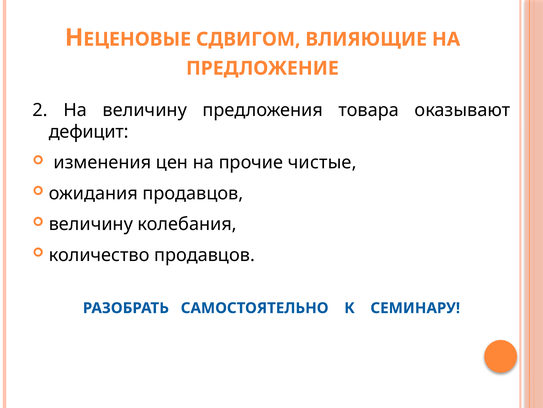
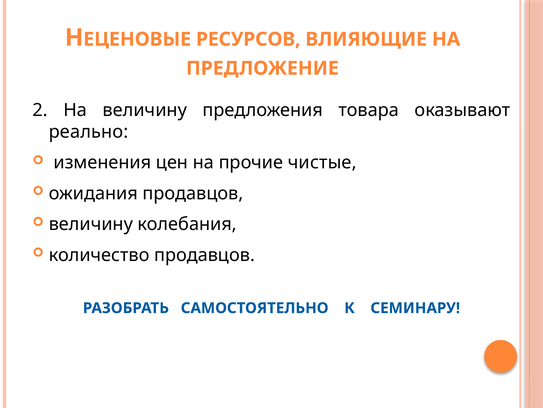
СДВИГОМ: СДВИГОМ -> РЕСУРСОВ
дефицит: дефицит -> реально
